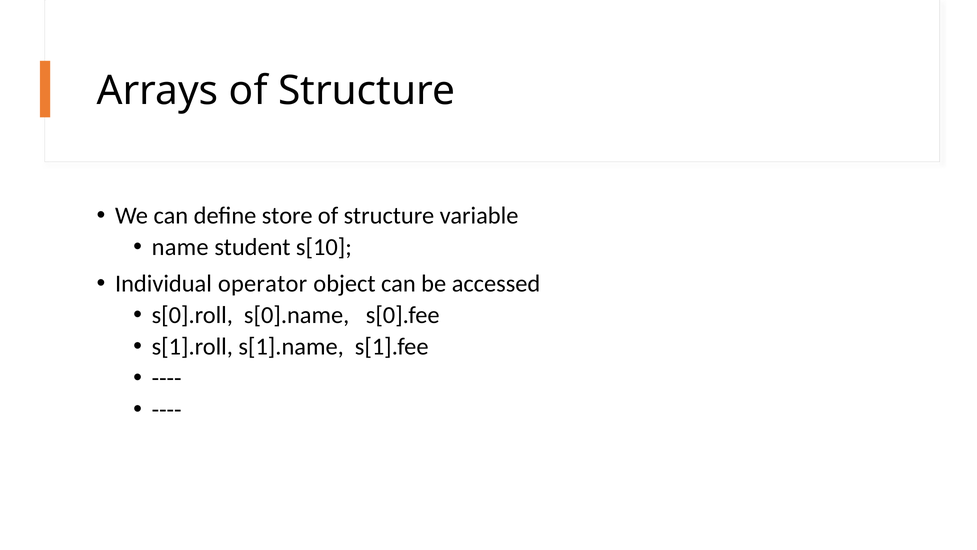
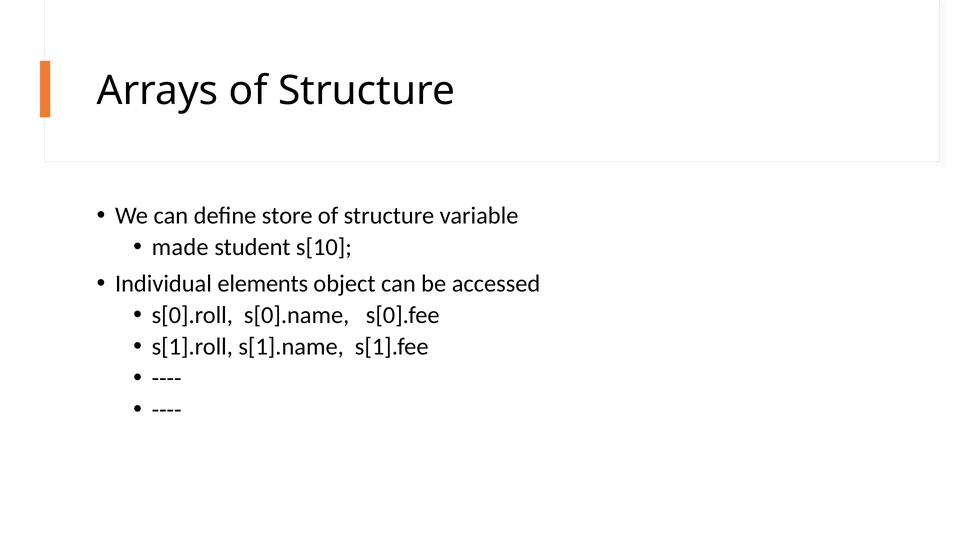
name: name -> made
operator: operator -> elements
